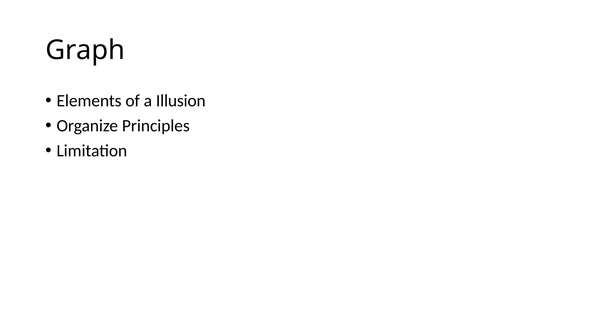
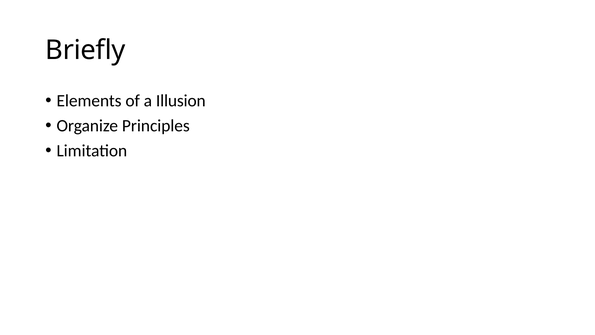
Graph: Graph -> Briefly
